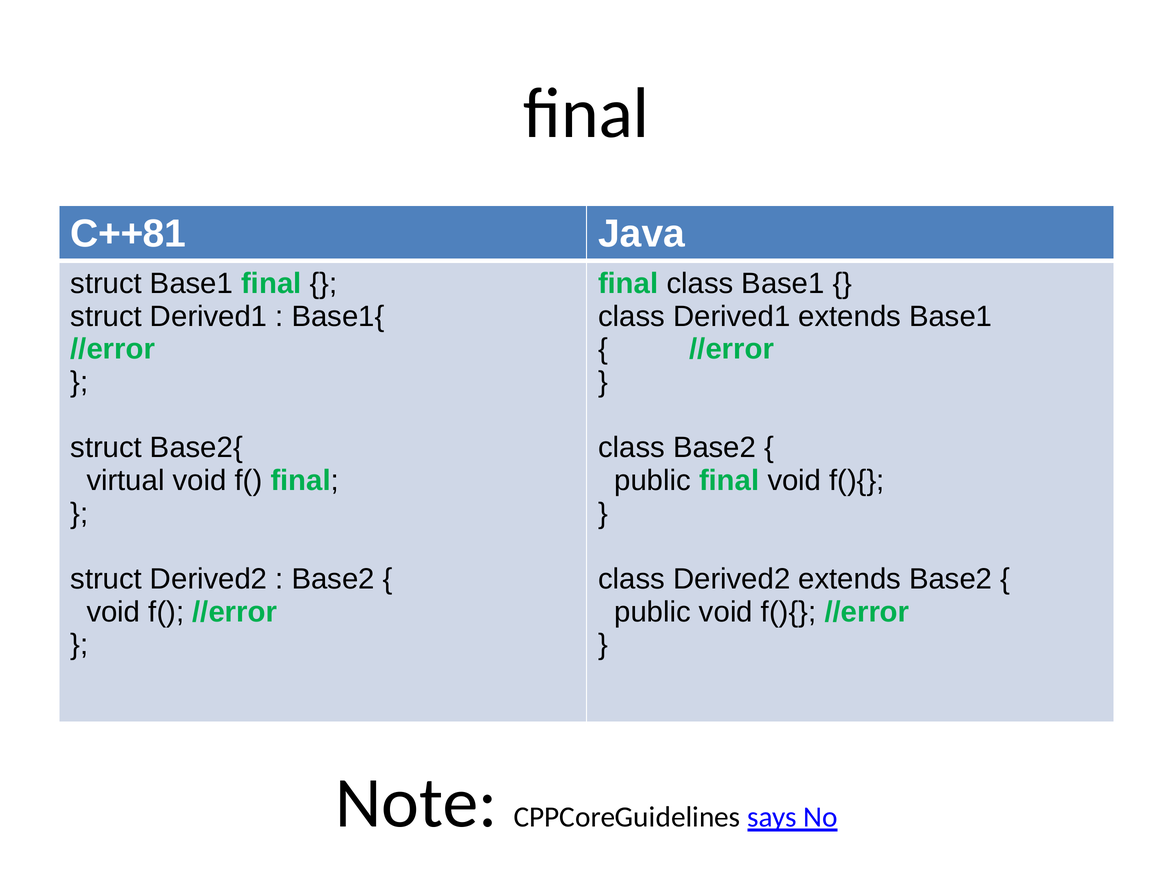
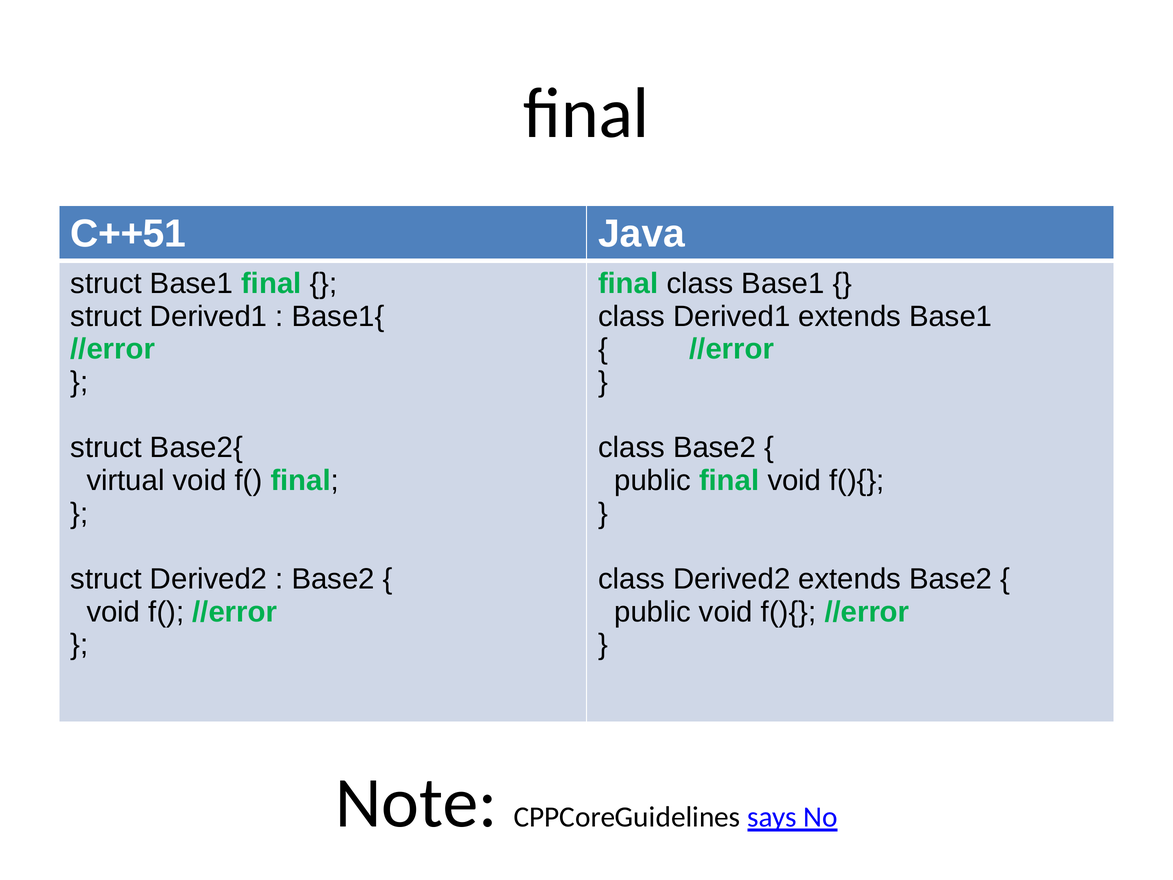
C++81: C++81 -> C++51
